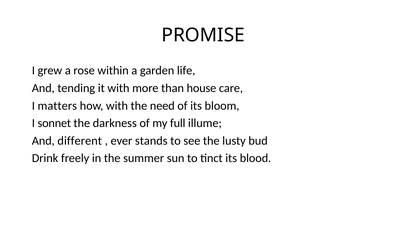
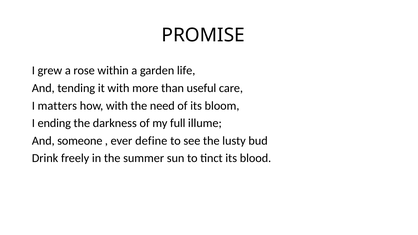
house: house -> useful
sonnet: sonnet -> ending
different: different -> someone
stands: stands -> define
